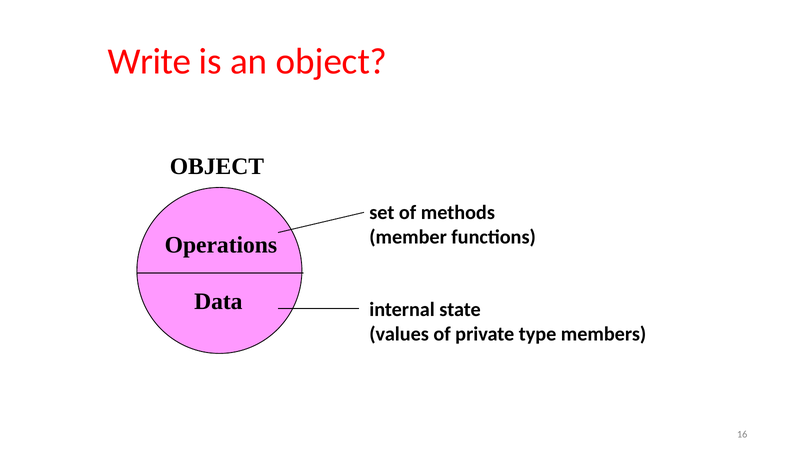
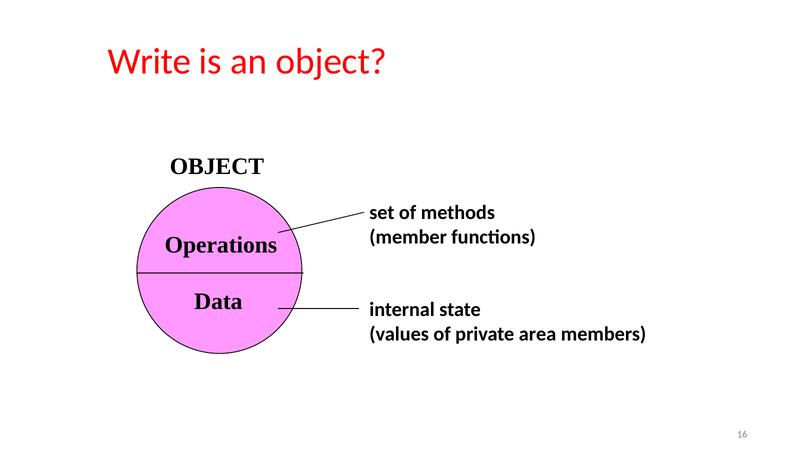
type: type -> area
